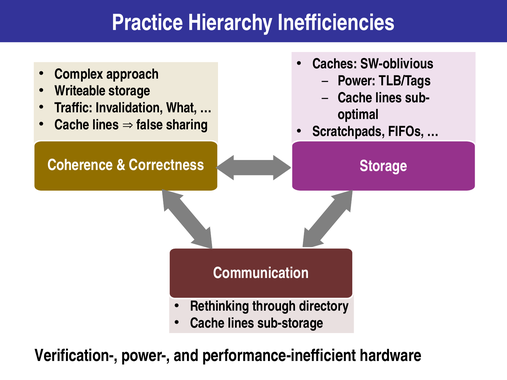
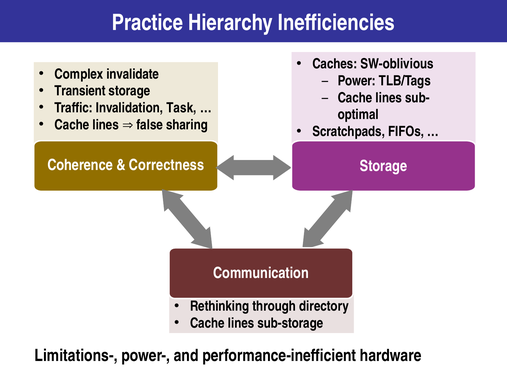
approach: approach -> invalidate
Writeable: Writeable -> Transient
What: What -> Task
Verification-: Verification- -> Limitations-
